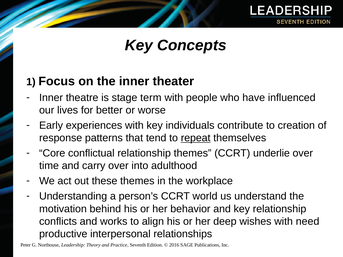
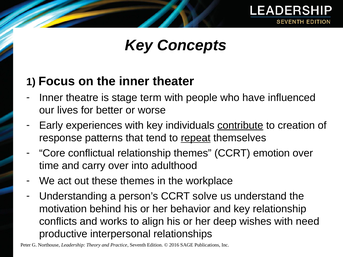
contribute underline: none -> present
underlie: underlie -> emotion
world: world -> solve
